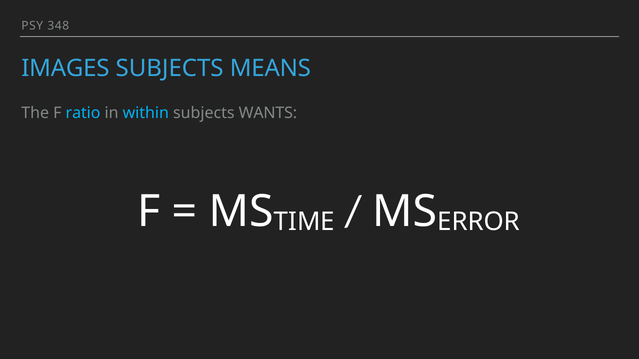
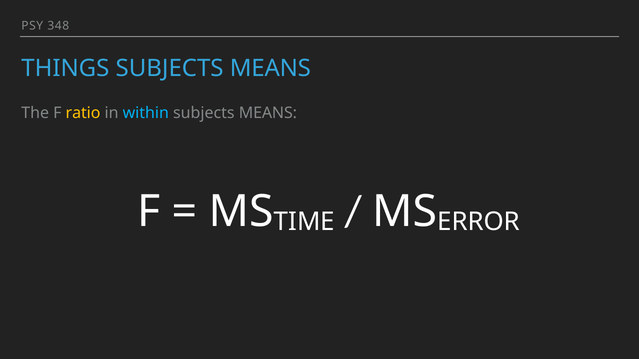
IMAGES: IMAGES -> THINGS
ratio colour: light blue -> yellow
WANTS at (268, 113): WANTS -> MEANS
